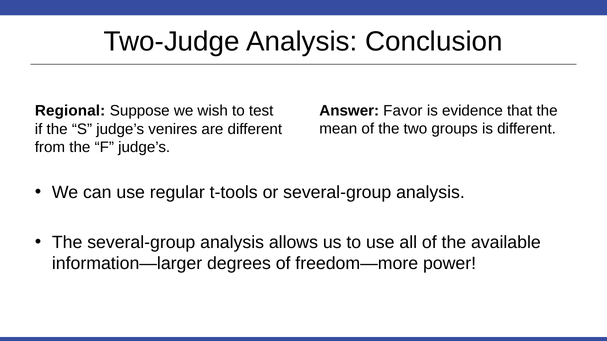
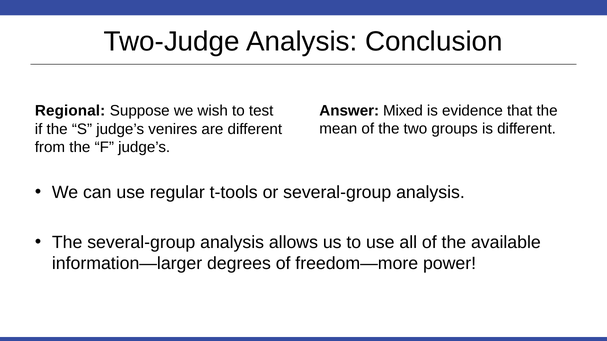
Favor: Favor -> Mixed
